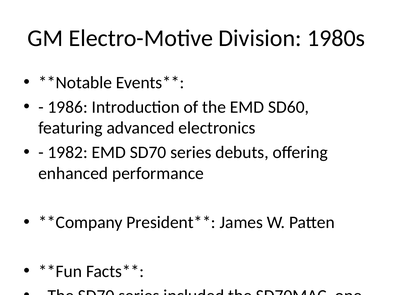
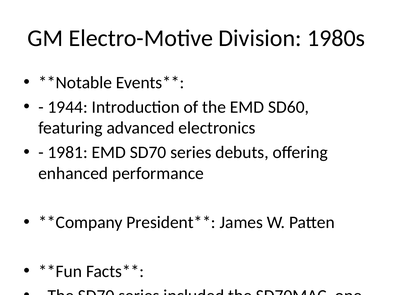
1986: 1986 -> 1944
1982: 1982 -> 1981
